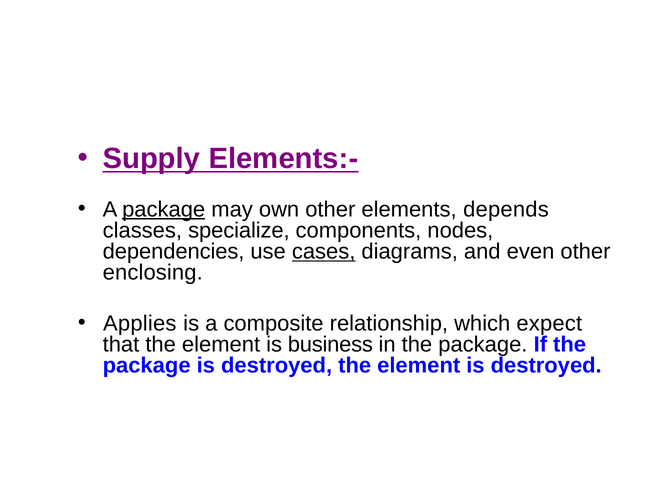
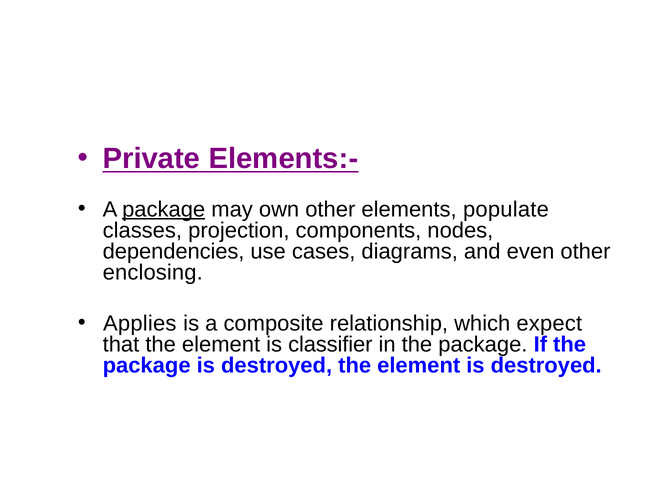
Supply: Supply -> Private
depends: depends -> populate
specialize: specialize -> projection
cases underline: present -> none
business: business -> classifier
